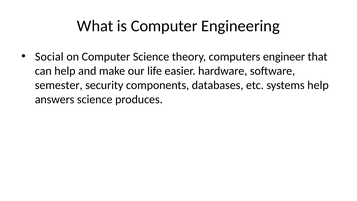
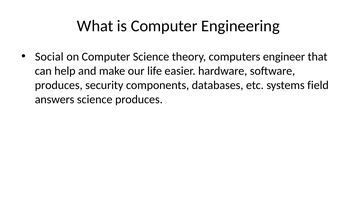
semester at (59, 85): semester -> produces
systems help: help -> field
